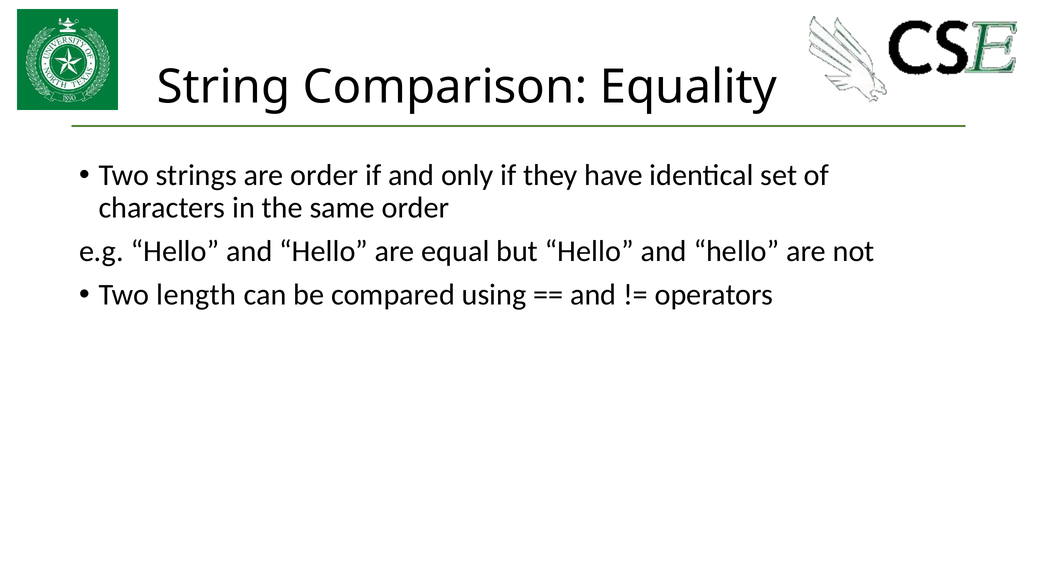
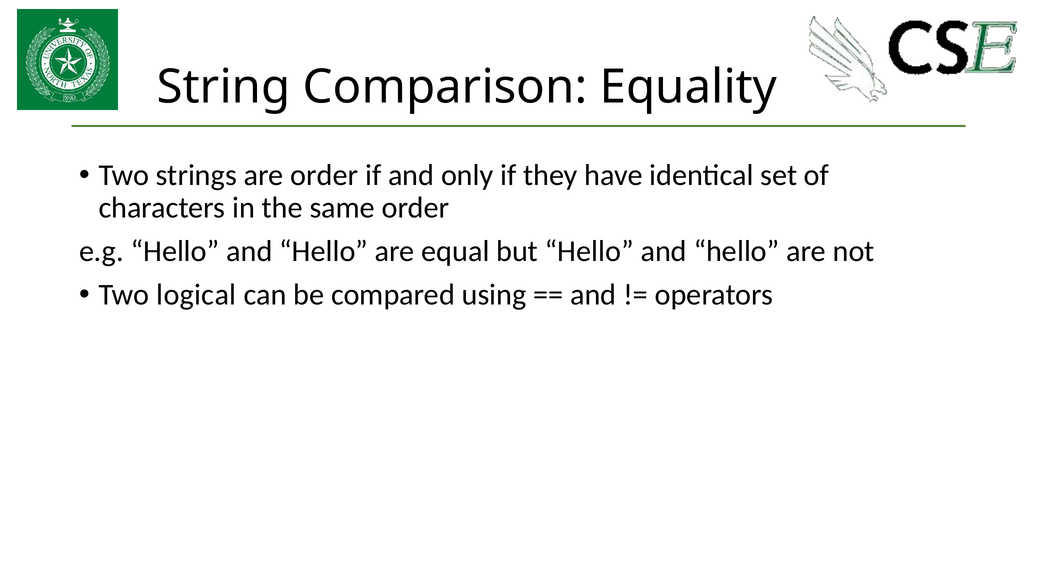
length: length -> logical
